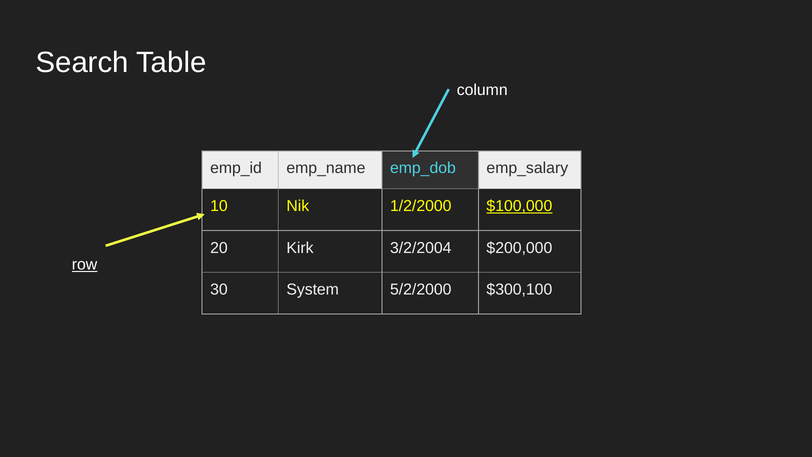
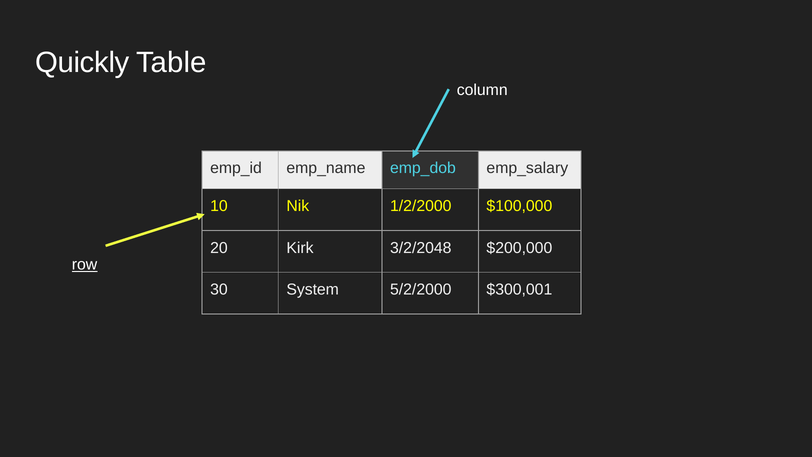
Search: Search -> Quickly
$100,000 underline: present -> none
3/2/2004: 3/2/2004 -> 3/2/2048
$300,100: $300,100 -> $300,001
